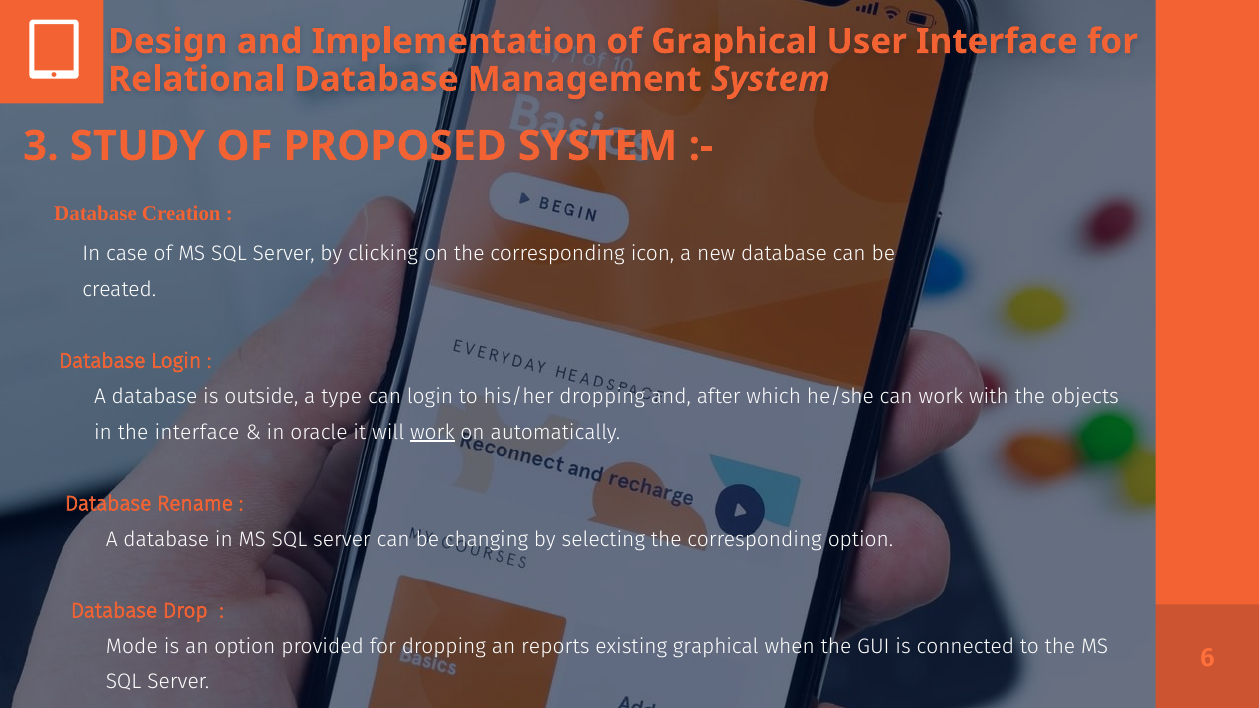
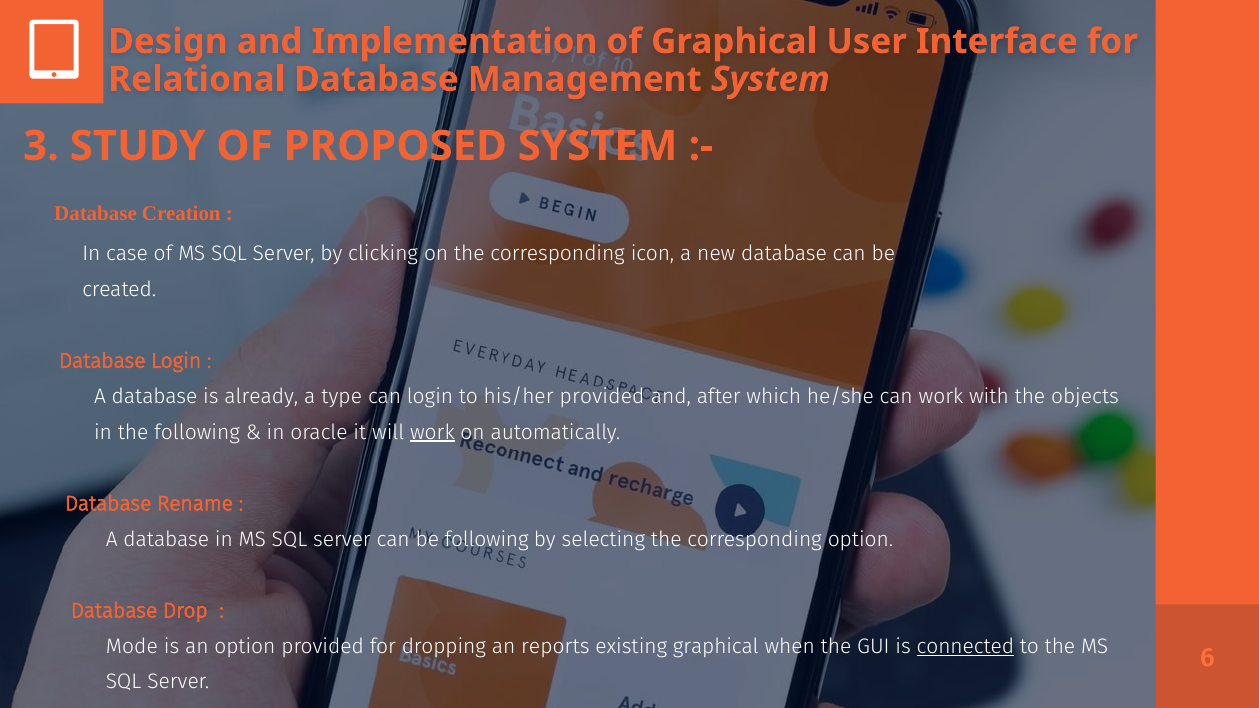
outside: outside -> already
his/her dropping: dropping -> provided
the interface: interface -> following
be changing: changing -> following
connected underline: none -> present
